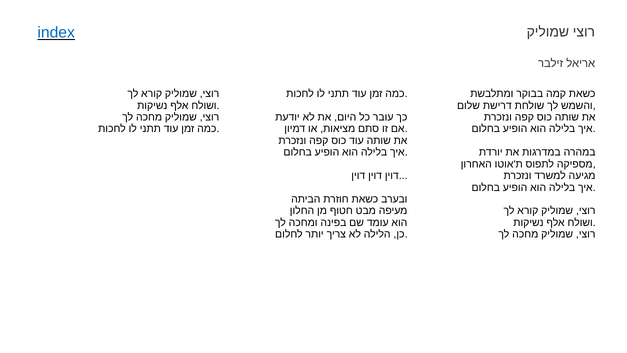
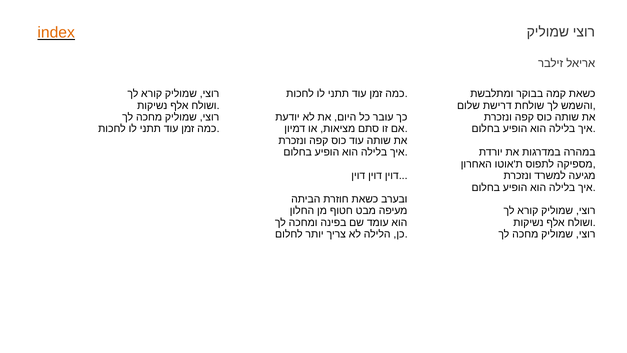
index colour: blue -> orange
